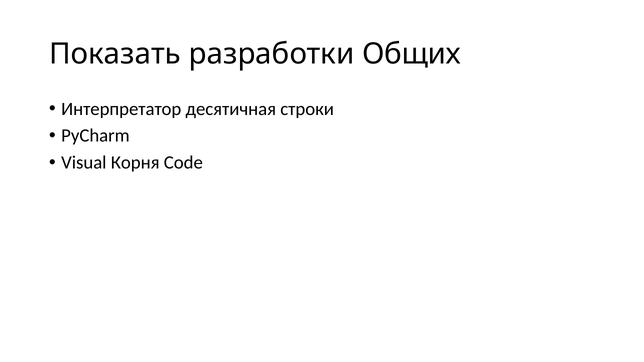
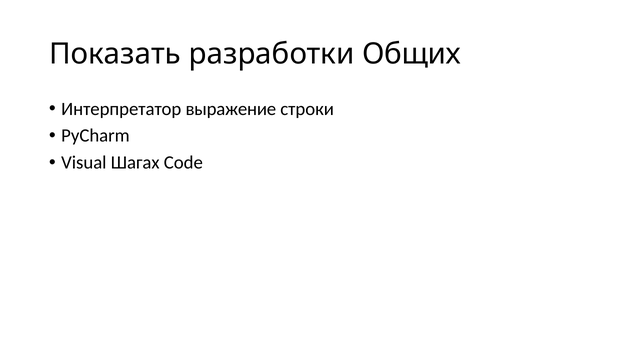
десятичная: десятичная -> выражение
Корня: Корня -> Шагах
